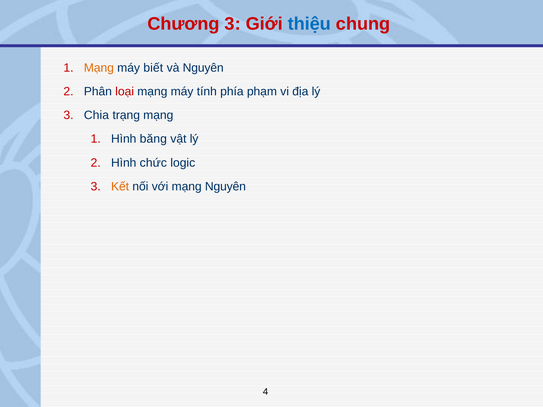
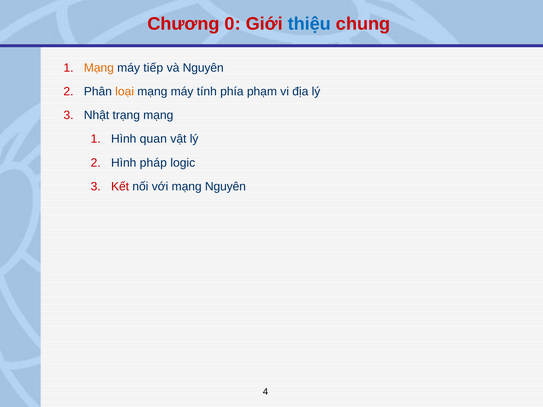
Chương 3: 3 -> 0
biết: biết -> tiếp
loại colour: red -> orange
Chia: Chia -> Nhật
băng: băng -> quan
chức: chức -> pháp
Kết colour: orange -> red
